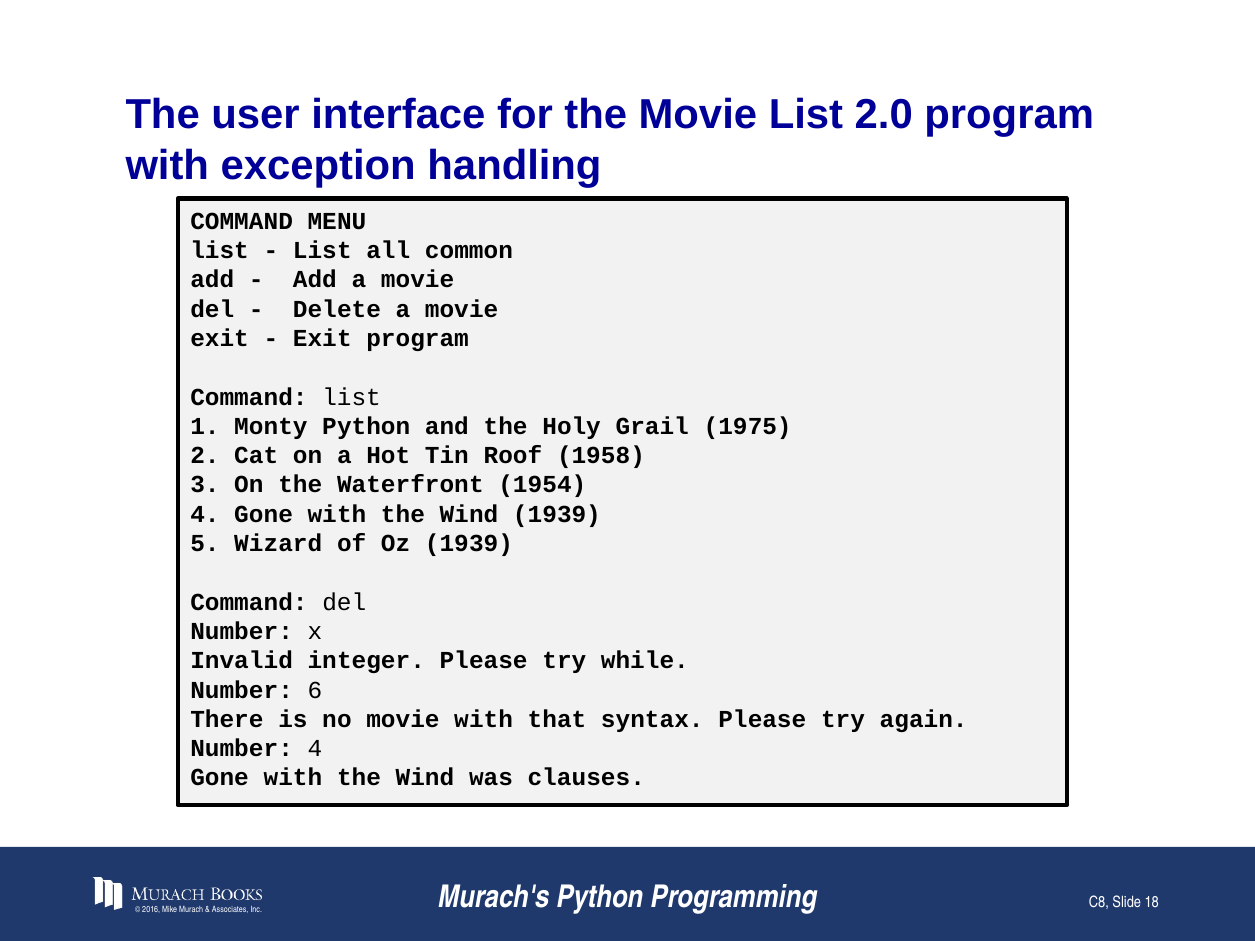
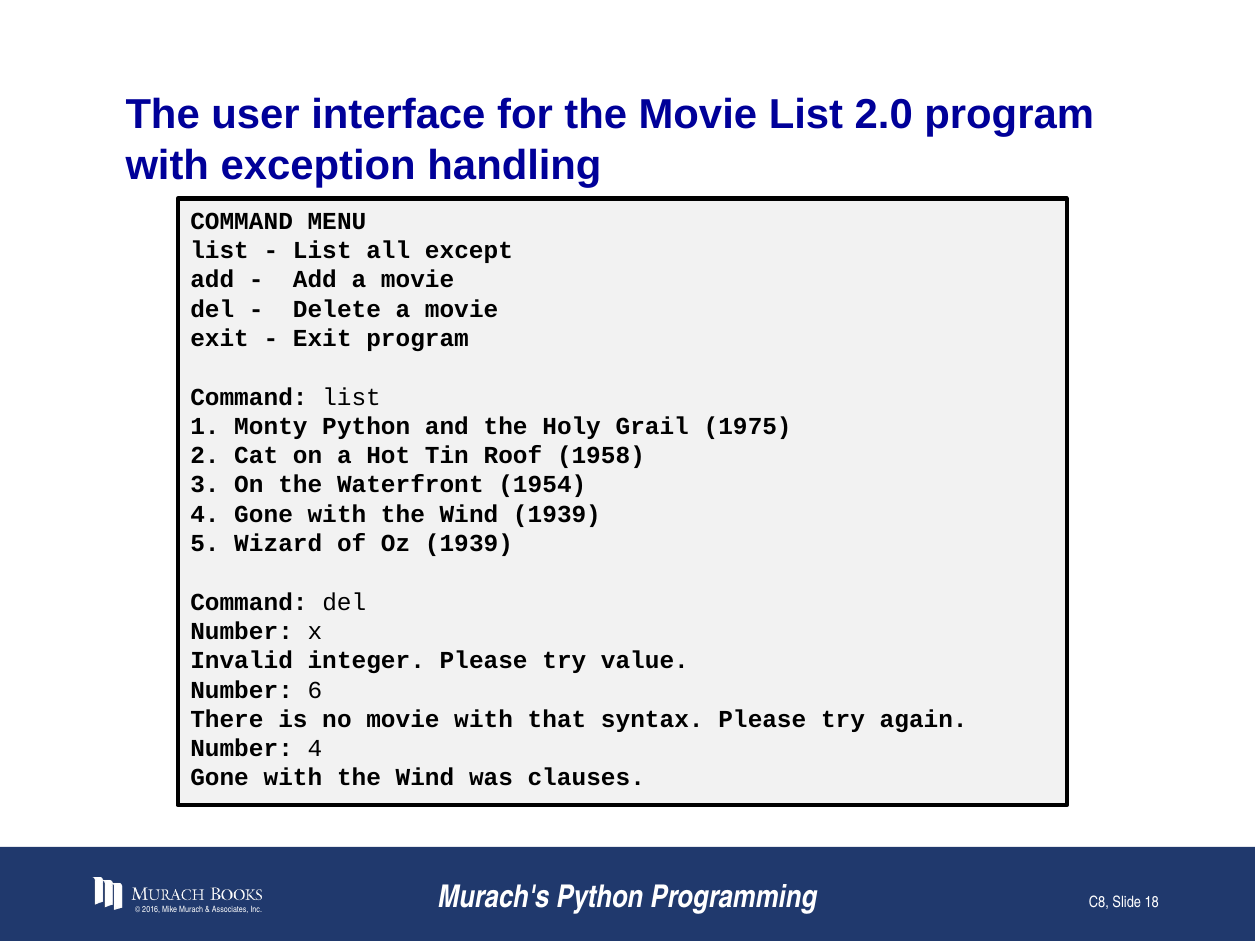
common: common -> except
while: while -> value
